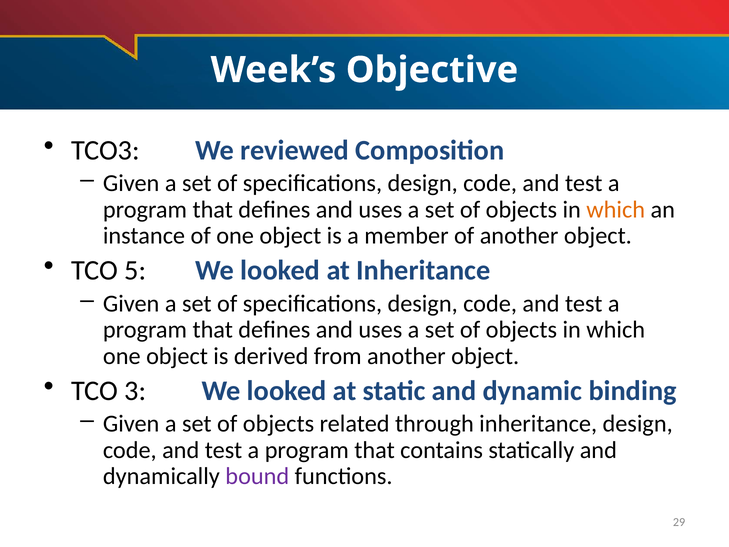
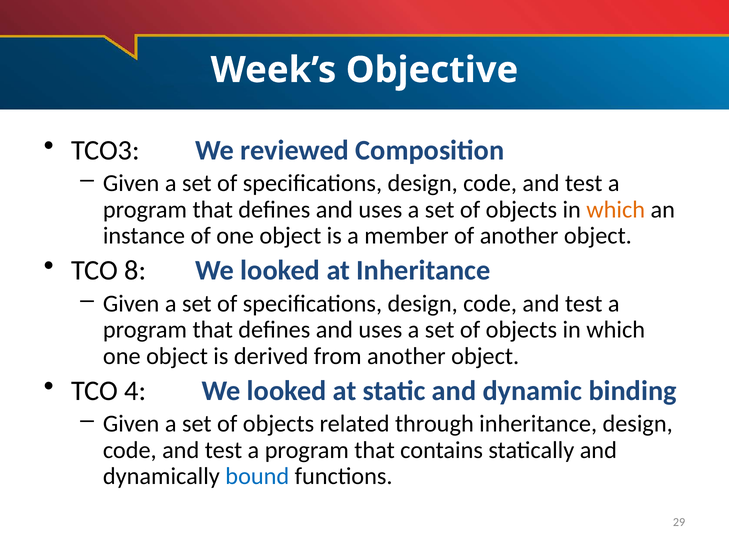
5: 5 -> 8
3: 3 -> 4
bound colour: purple -> blue
